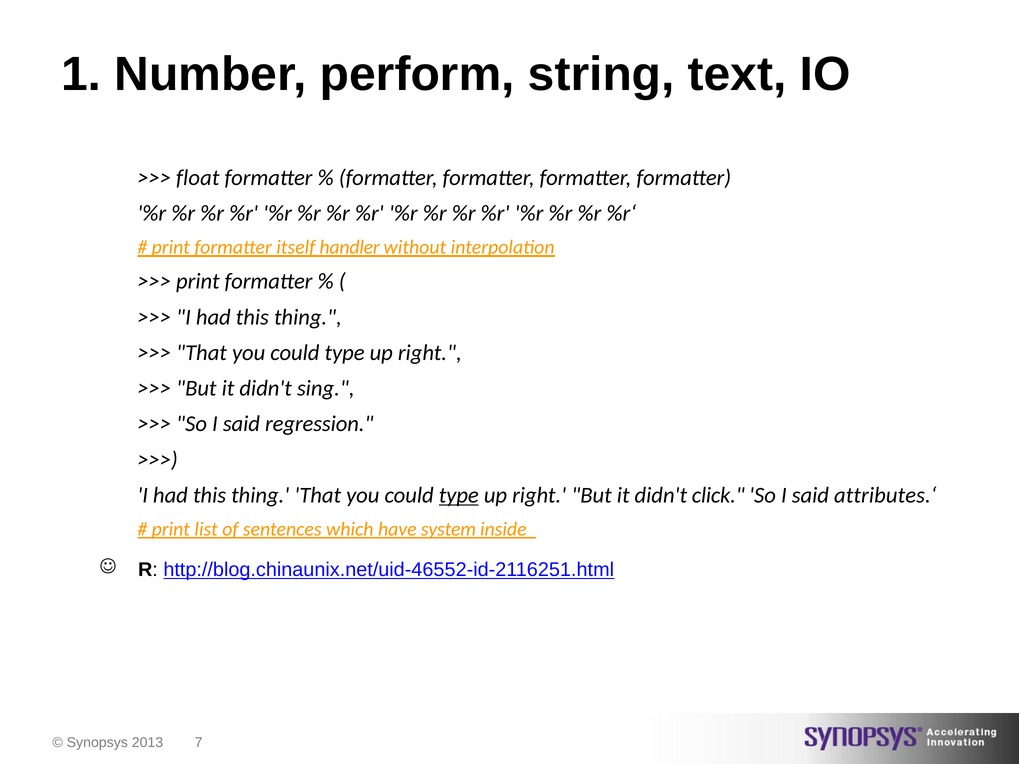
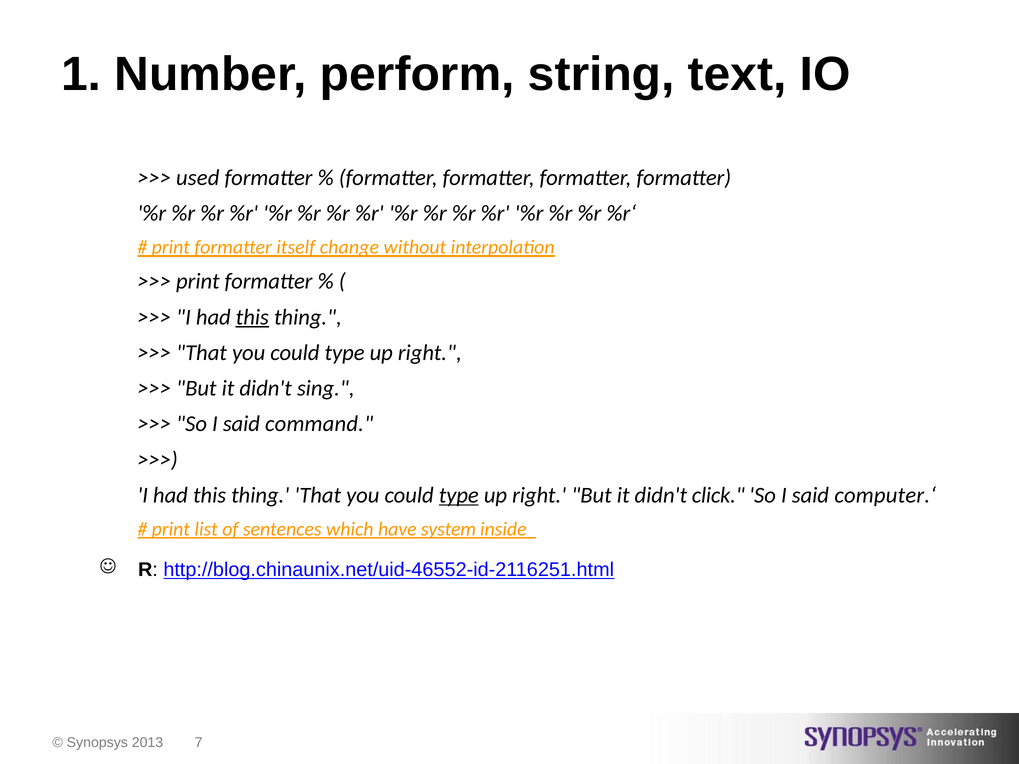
float: float -> used
handler: handler -> change
this at (252, 317) underline: none -> present
regression: regression -> command
attributes.‘: attributes.‘ -> computer.‘
